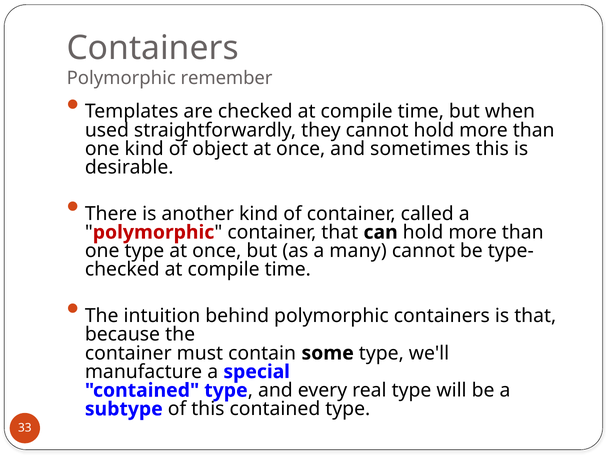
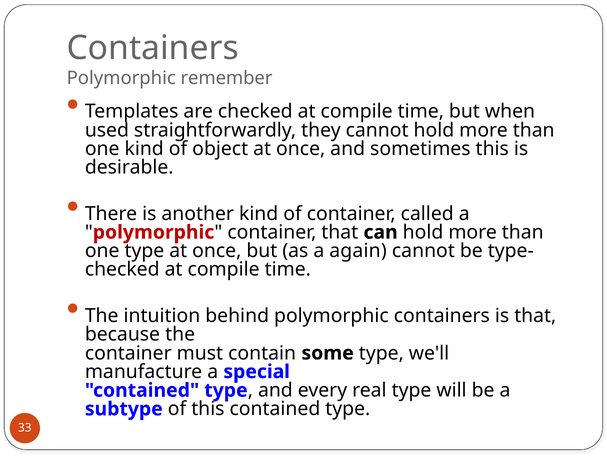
many: many -> again
